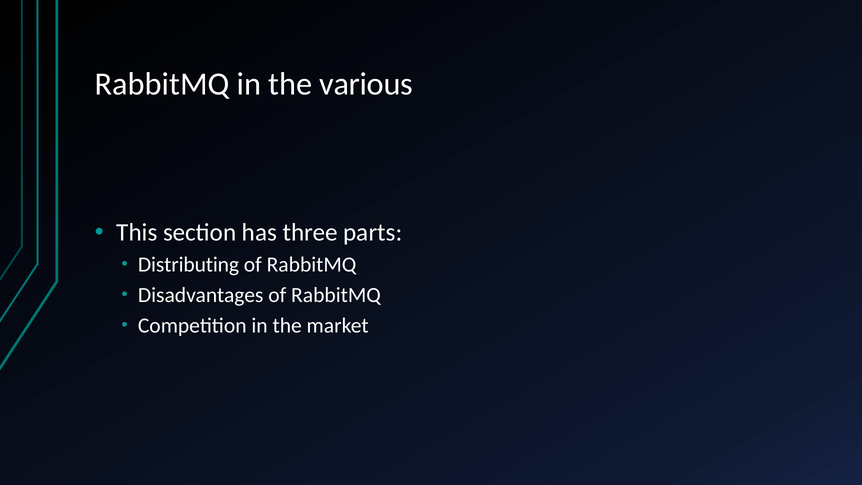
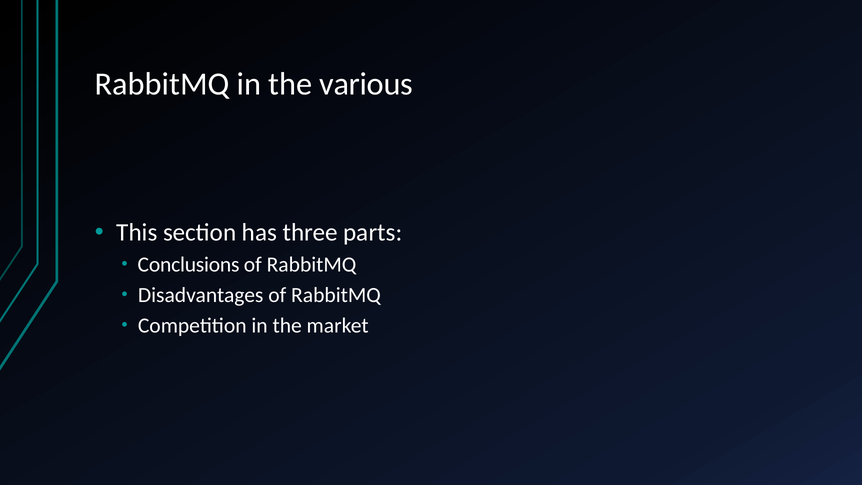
Distributing: Distributing -> Conclusions
